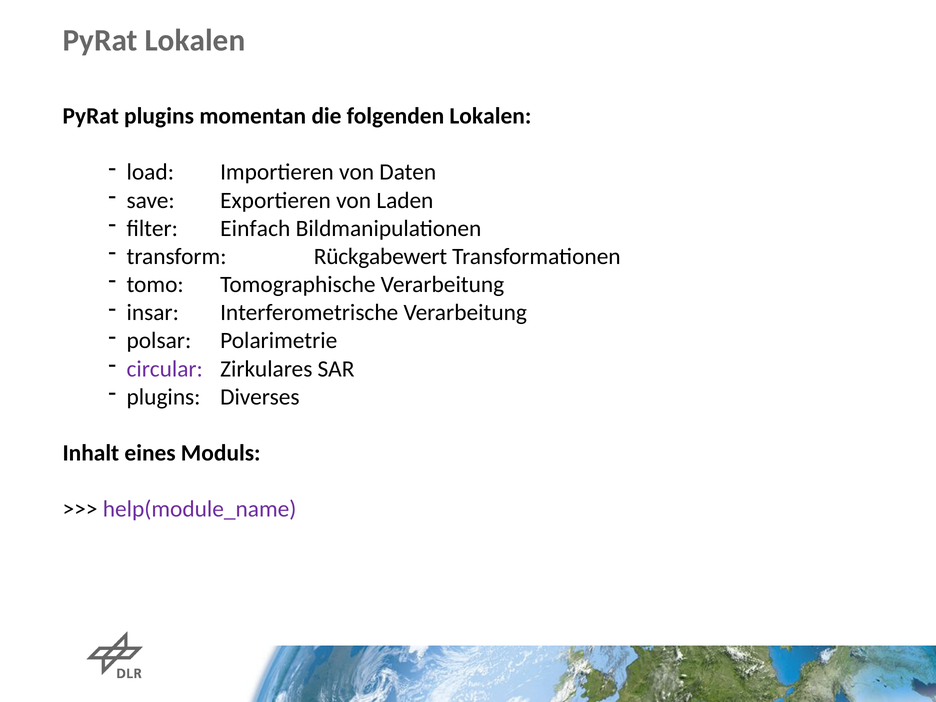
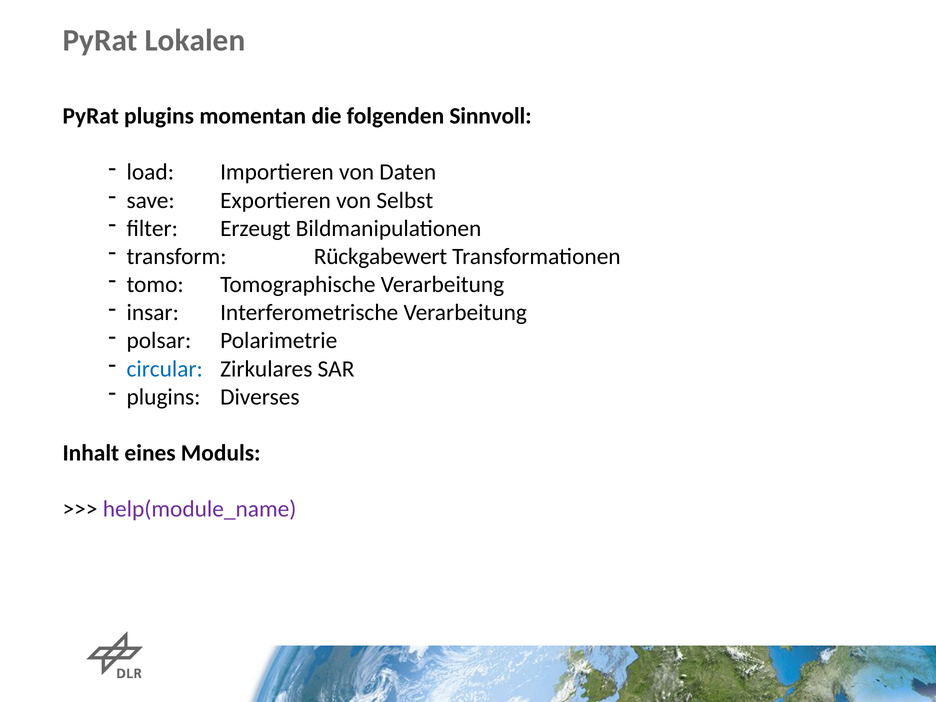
folgenden Lokalen: Lokalen -> Sinnvoll
Laden: Laden -> Selbst
Einfach: Einfach -> Erzeugt
circular colour: purple -> blue
